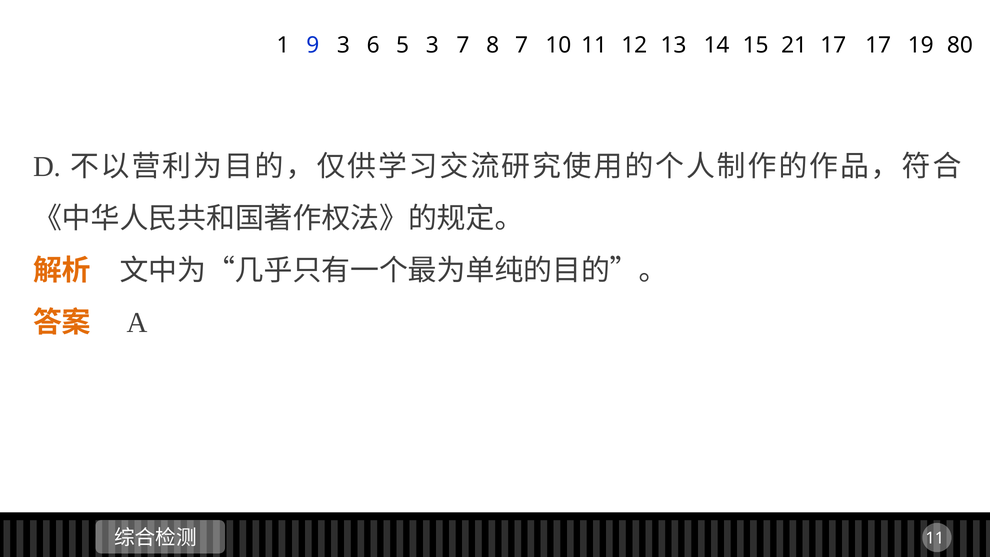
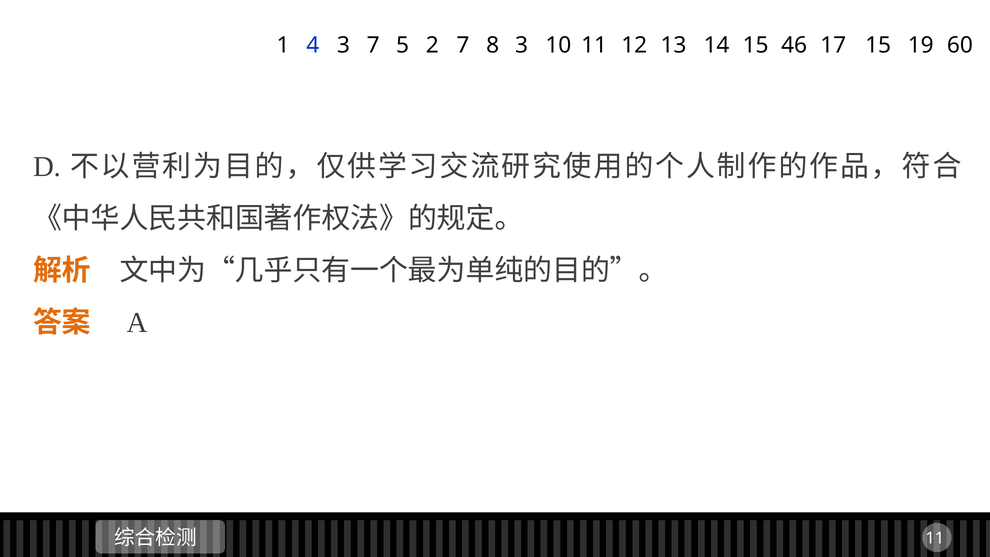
9: 9 -> 4
3 6: 6 -> 7
5 3: 3 -> 2
8 7: 7 -> 3
21: 21 -> 46
17 17: 17 -> 15
80: 80 -> 60
